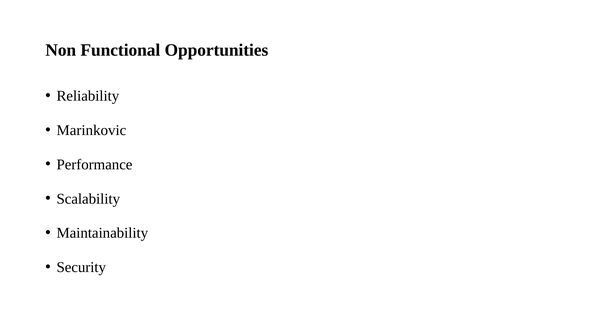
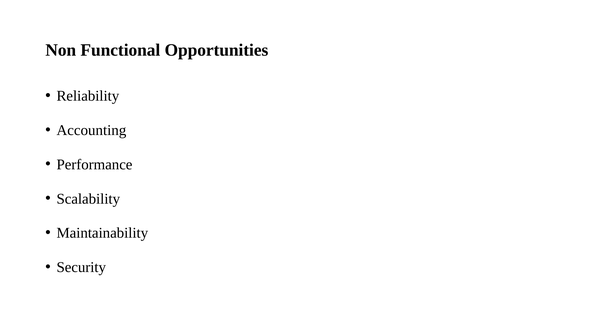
Marinkovic: Marinkovic -> Accounting
